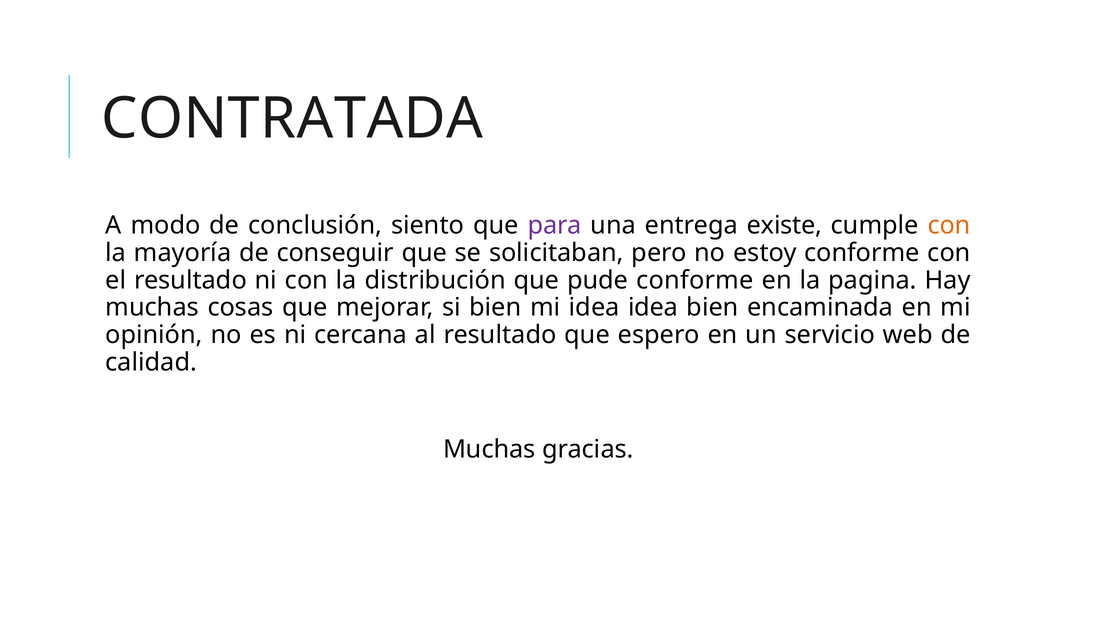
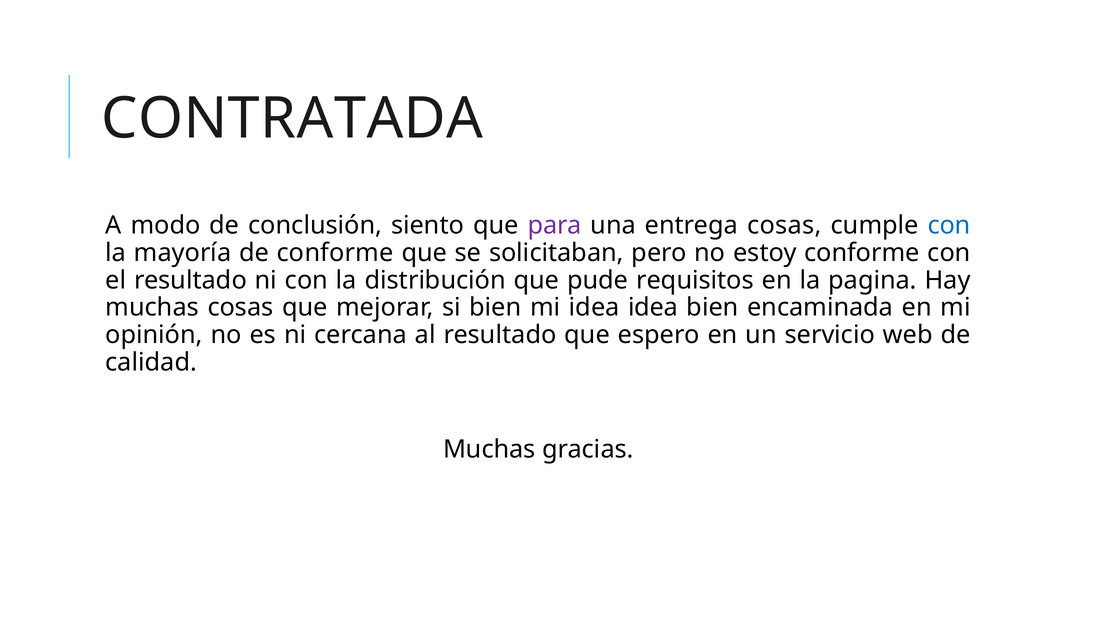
entrega existe: existe -> cosas
con at (949, 225) colour: orange -> blue
de conseguir: conseguir -> conforme
pude conforme: conforme -> requisitos
